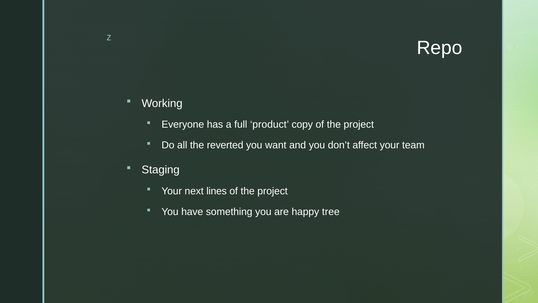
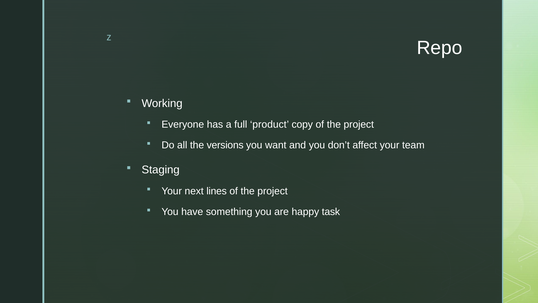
reverted: reverted -> versions
tree: tree -> task
